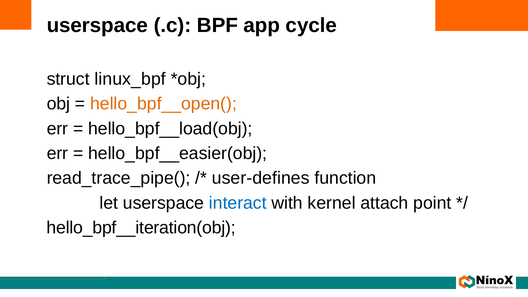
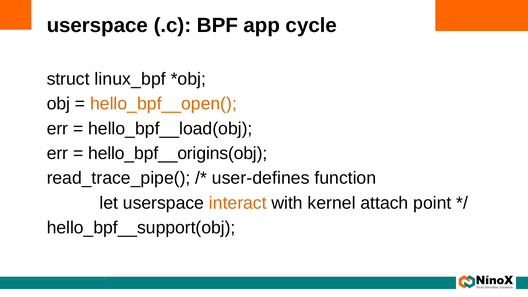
hello_bpf__easier(obj: hello_bpf__easier(obj -> hello_bpf__origins(obj
interact colour: blue -> orange
hello_bpf__iteration(obj: hello_bpf__iteration(obj -> hello_bpf__support(obj
